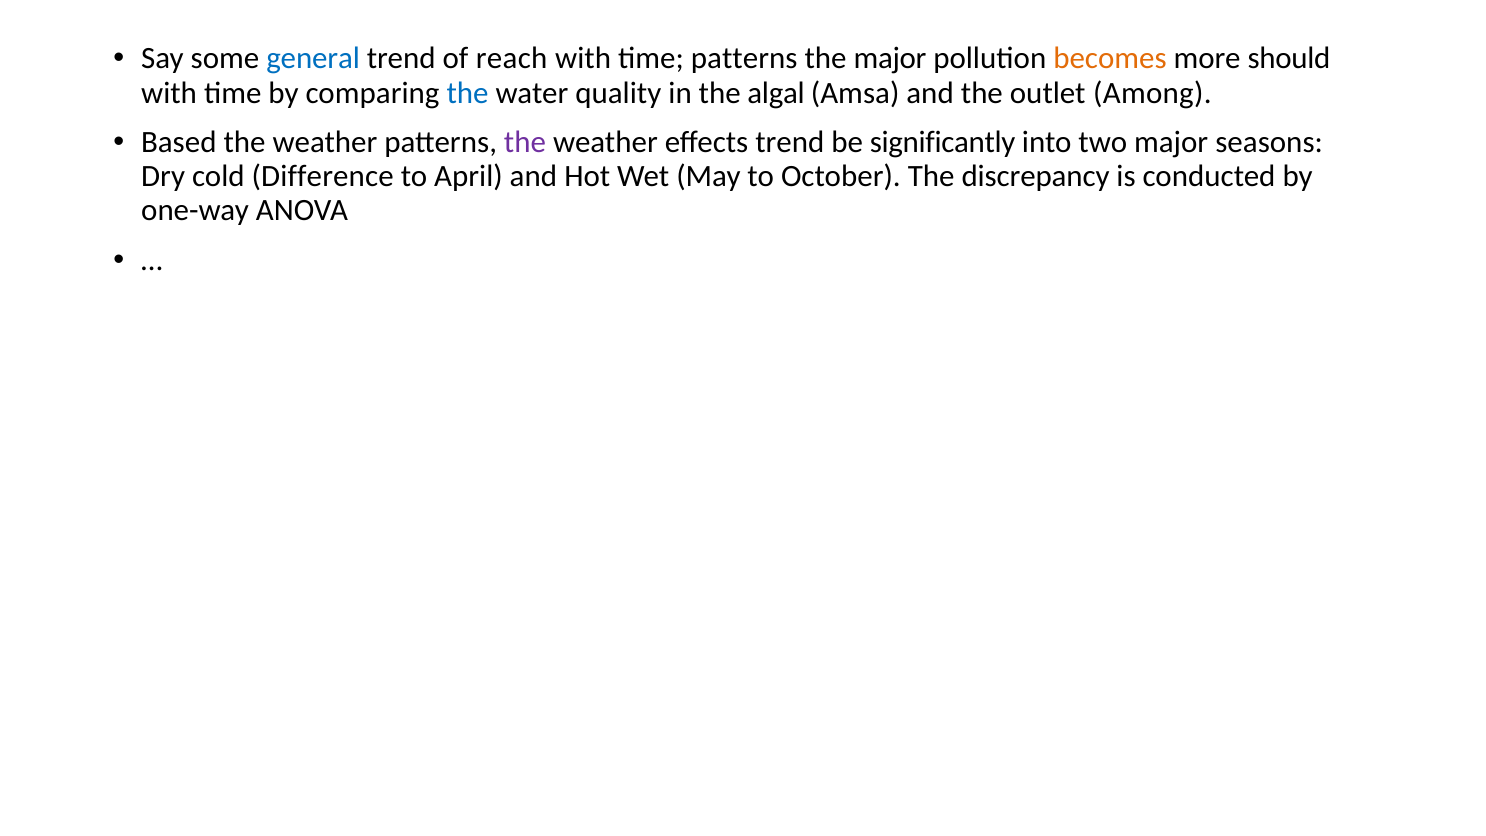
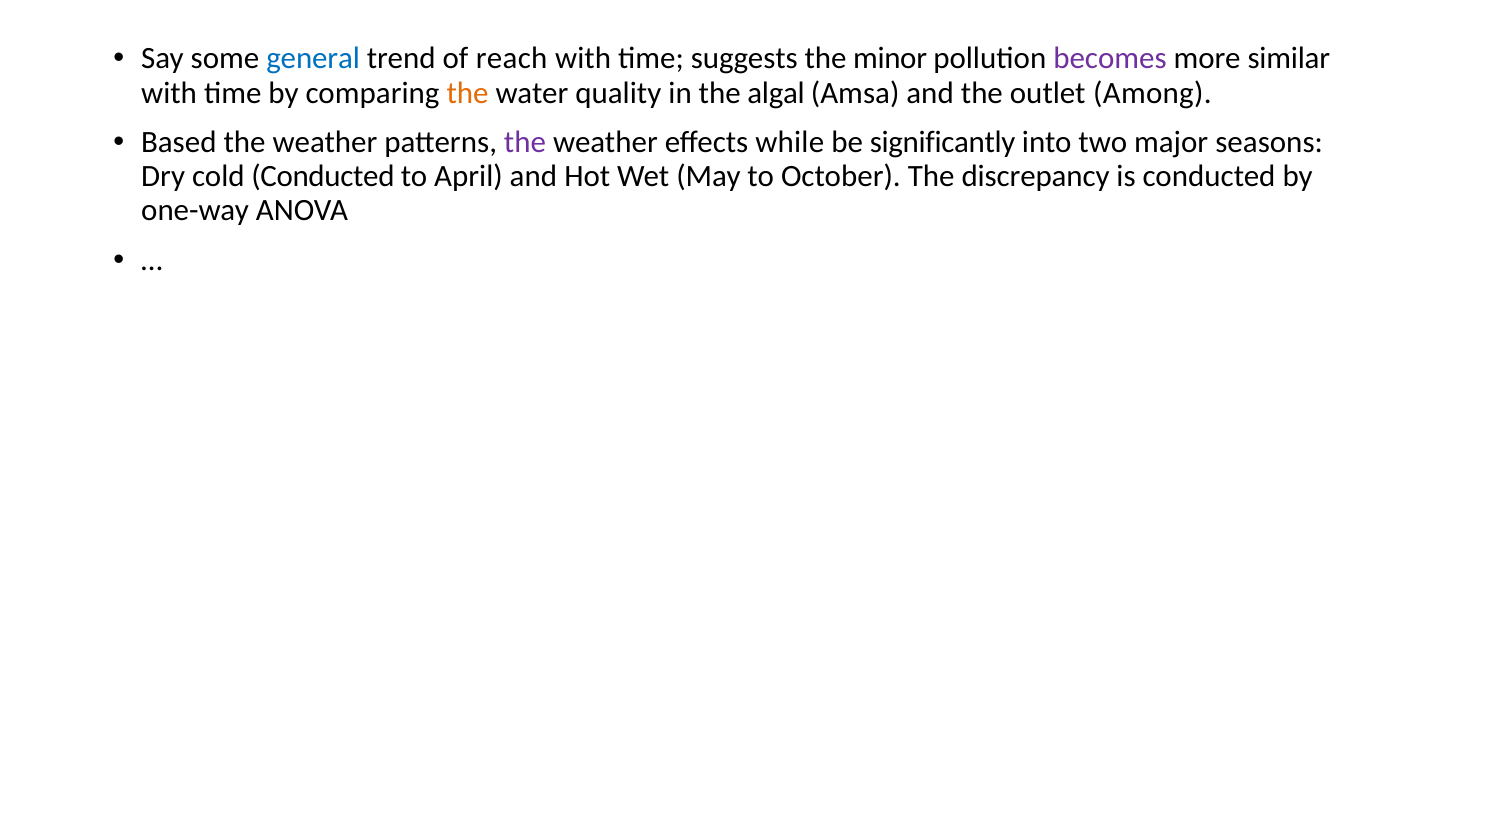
time patterns: patterns -> suggests
the major: major -> minor
becomes colour: orange -> purple
should: should -> similar
the at (468, 93) colour: blue -> orange
effects trend: trend -> while
cold Difference: Difference -> Conducted
